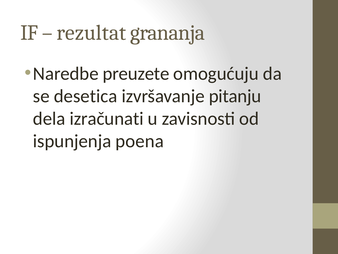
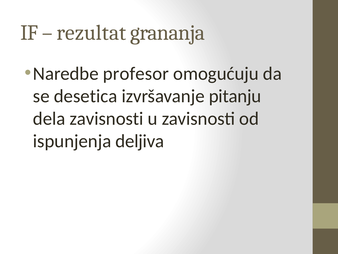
preuzete: preuzete -> profesor
dela izračunati: izračunati -> zavisnosti
poena: poena -> deljiva
